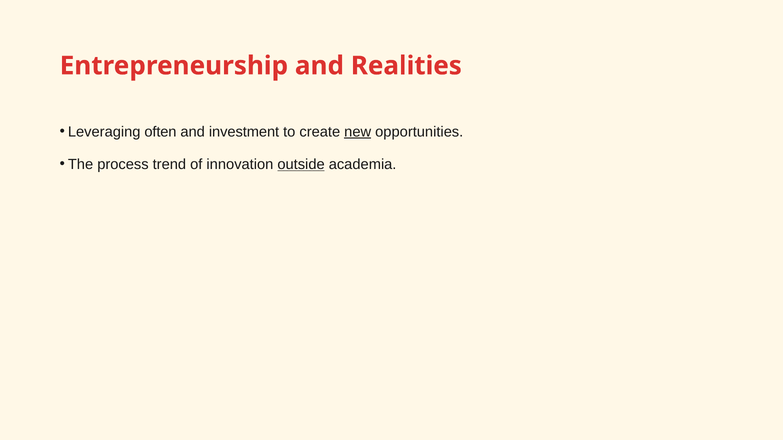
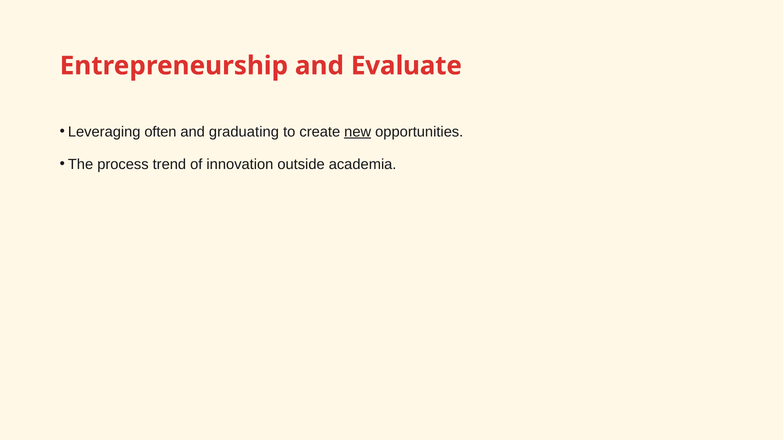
Realities: Realities -> Evaluate
investment: investment -> graduating
outside underline: present -> none
